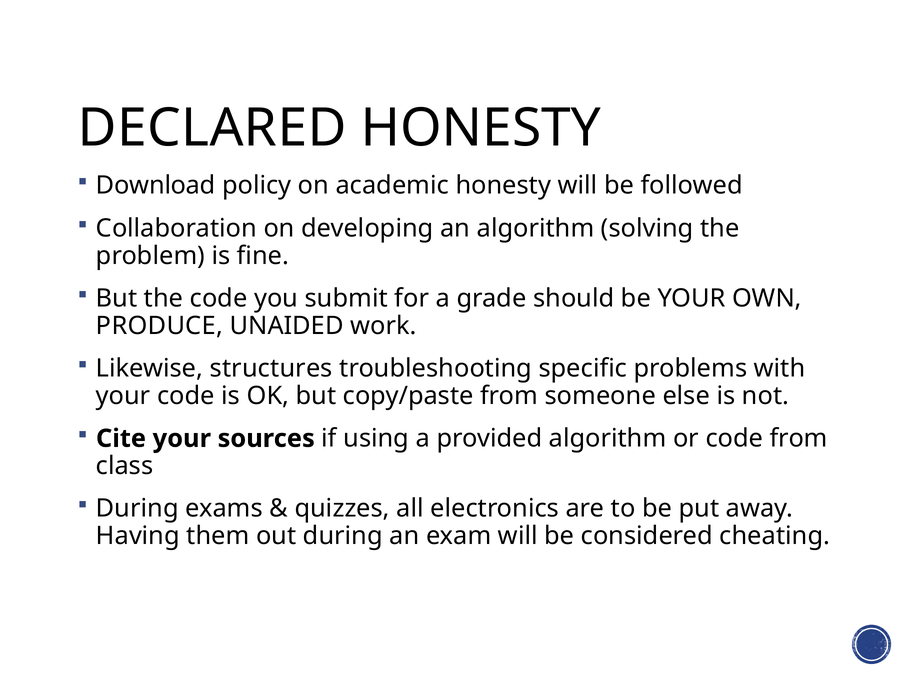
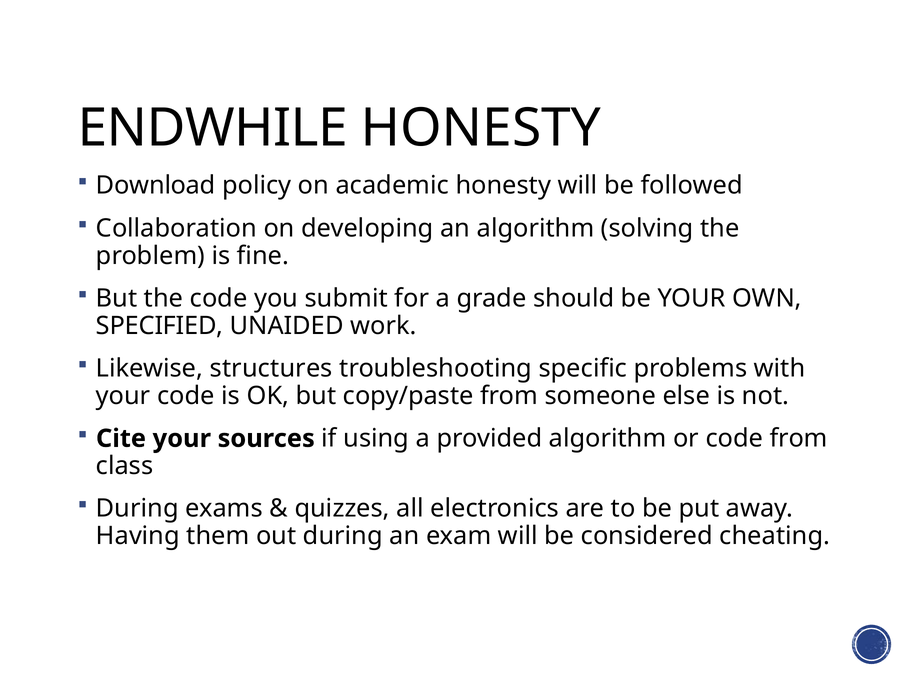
DECLARED: DECLARED -> ENDWHILE
PRODUCE: PRODUCE -> SPECIFIED
